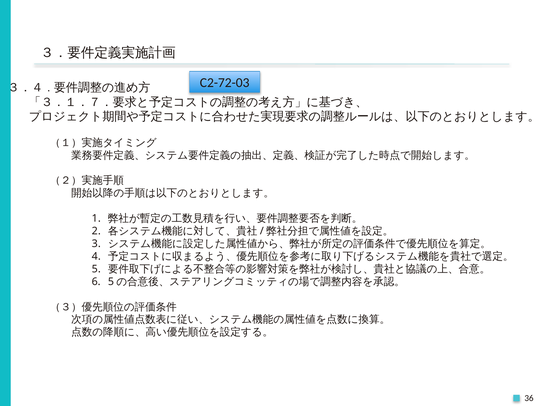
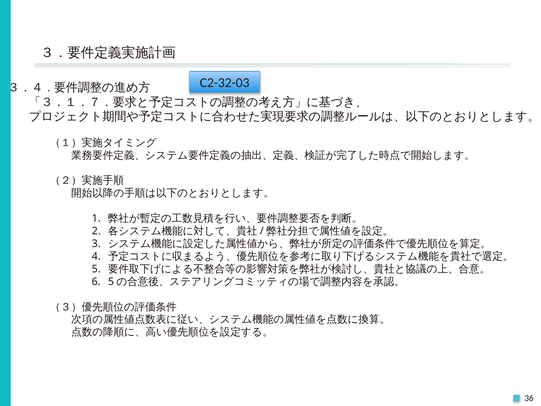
C2-72-03: C2-72-03 -> C2-32-03
